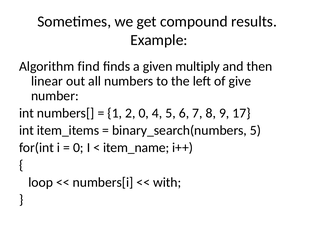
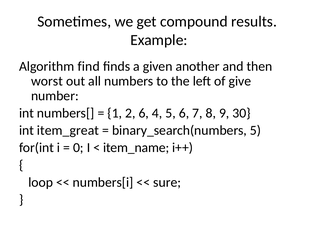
multiply: multiply -> another
linear: linear -> worst
2 0: 0 -> 6
17: 17 -> 30
item_items: item_items -> item_great
with: with -> sure
